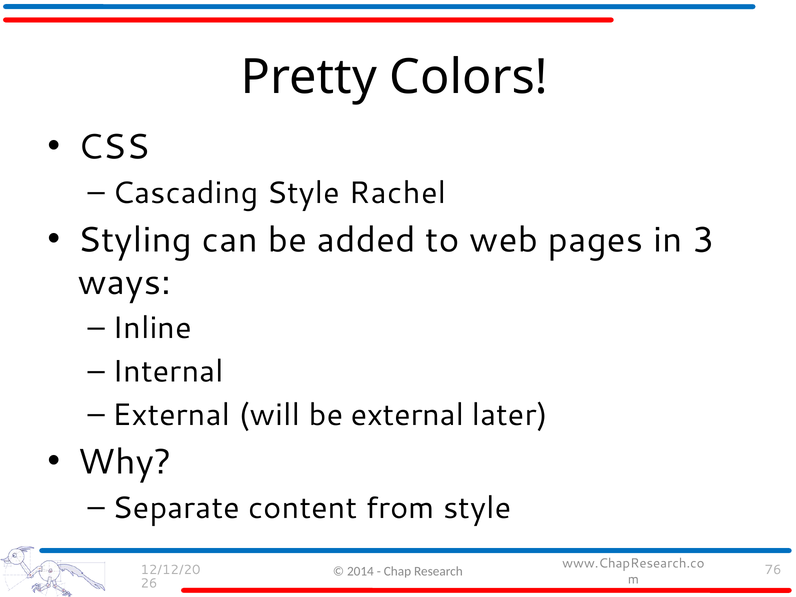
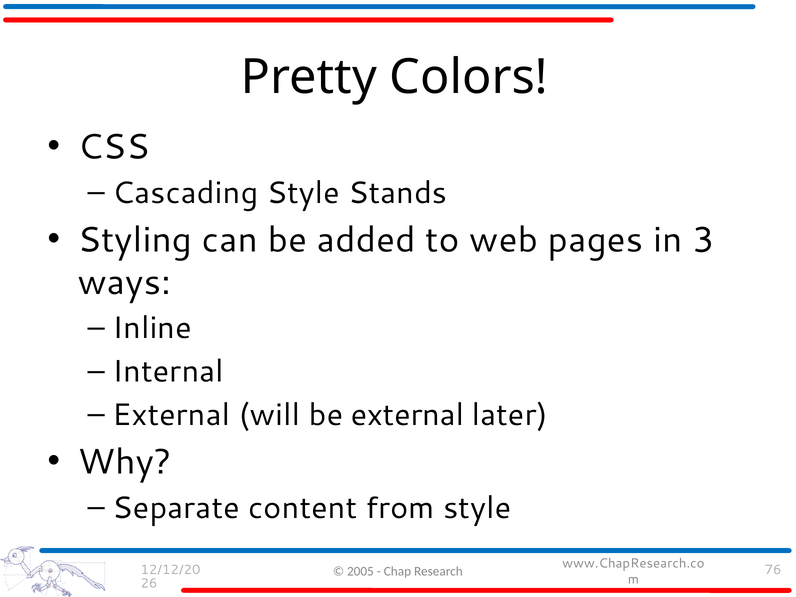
Rachel: Rachel -> Stands
2014: 2014 -> 2005
